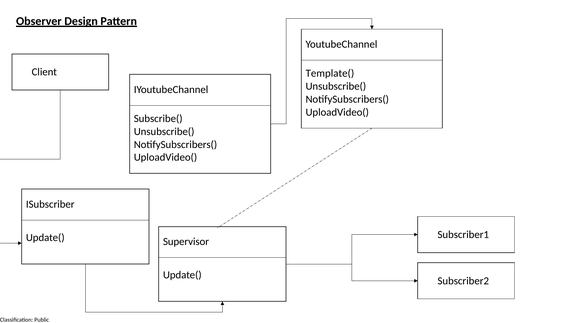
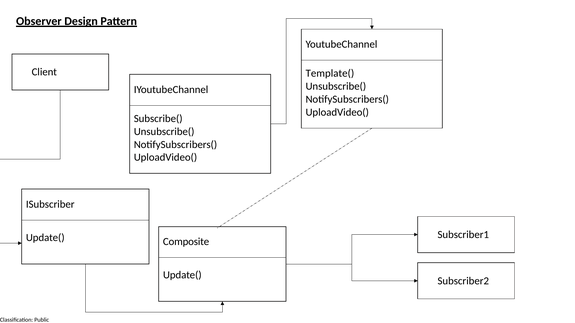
Supervisor: Supervisor -> Composite
